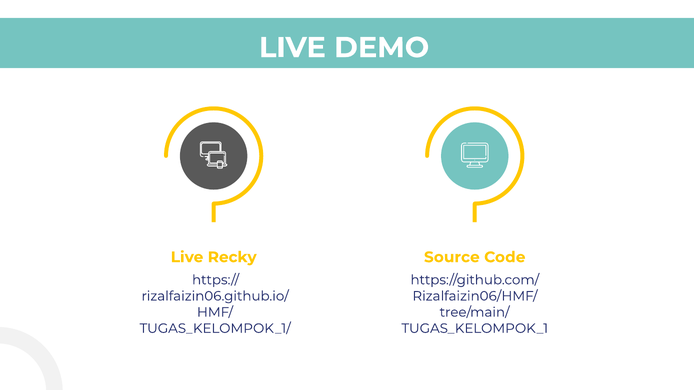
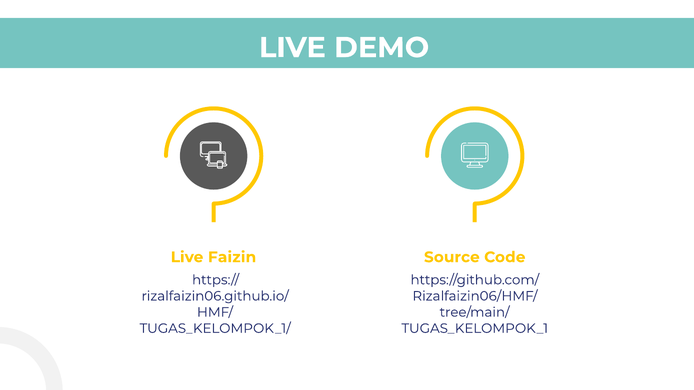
Recky: Recky -> Faizin
